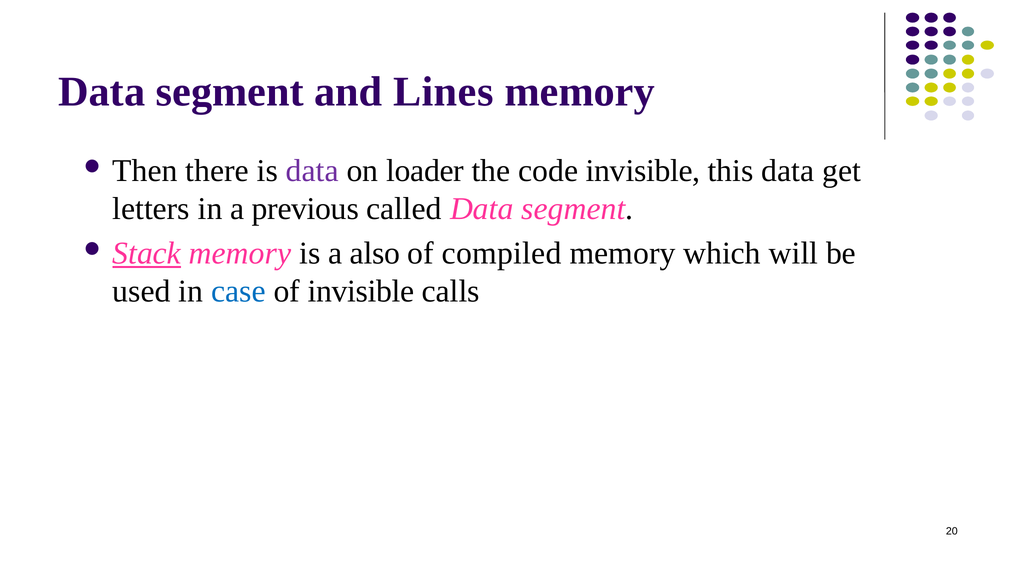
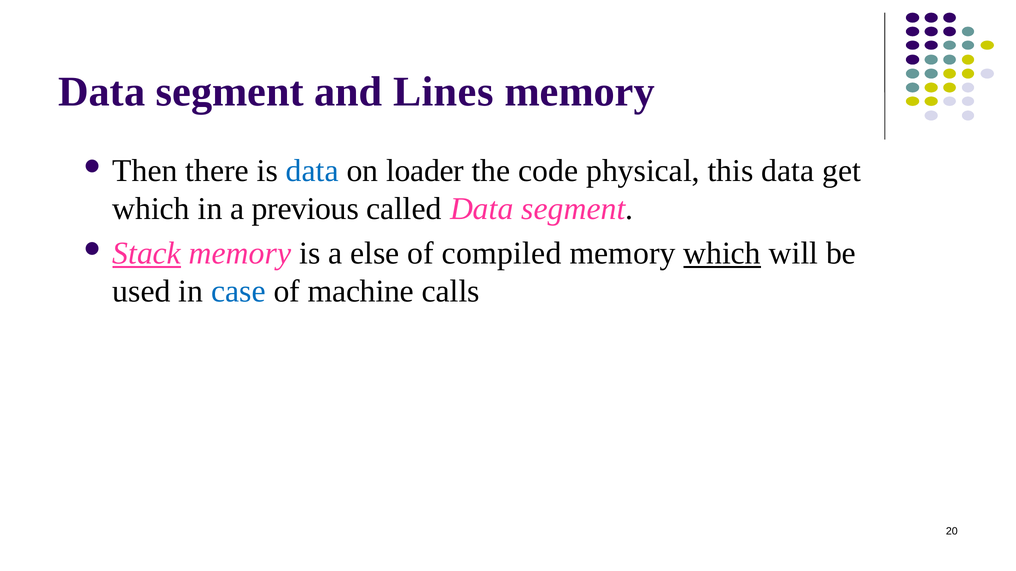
data at (312, 171) colour: purple -> blue
code invisible: invisible -> physical
letters at (151, 209): letters -> which
also: also -> else
which at (722, 254) underline: none -> present
of invisible: invisible -> machine
